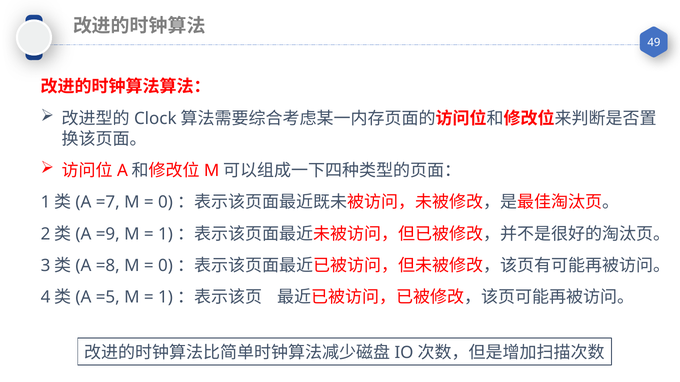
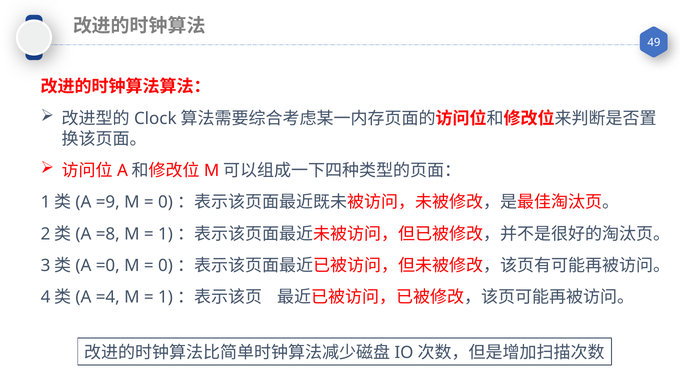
=7: =7 -> =9
=9: =9 -> =8
=8: =8 -> =0
=5: =5 -> =4
